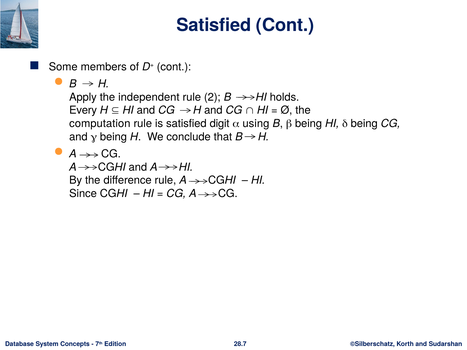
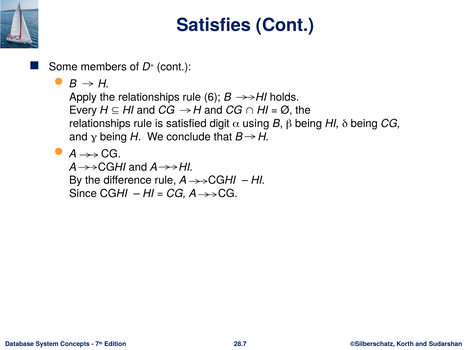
Satisfied at (214, 25): Satisfied -> Satisfies
Apply the independent: independent -> relationships
2: 2 -> 6
computation at (100, 124): computation -> relationships
